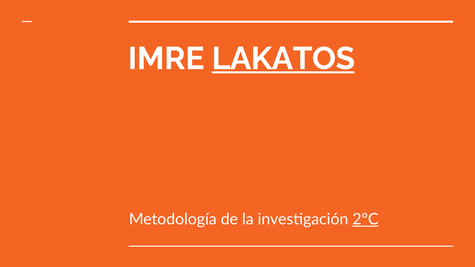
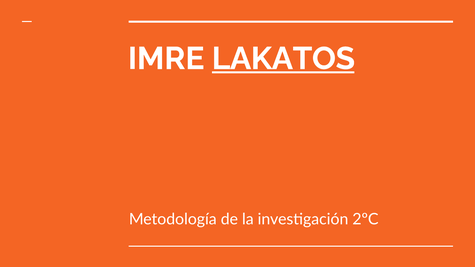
2ºC underline: present -> none
